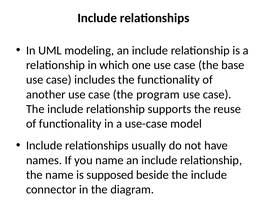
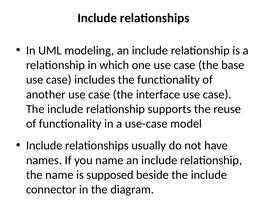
program: program -> interface
